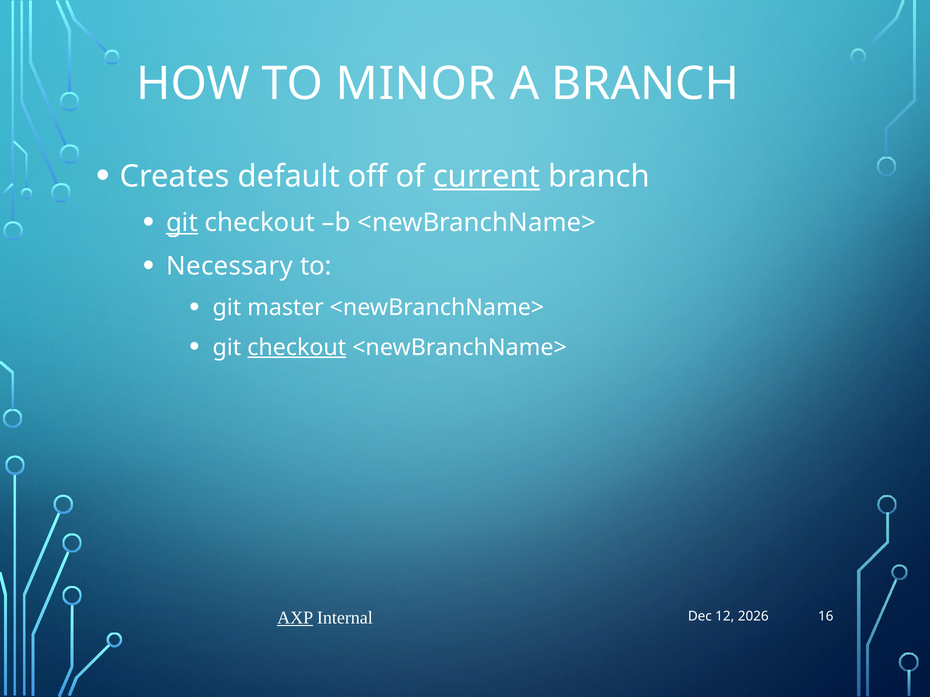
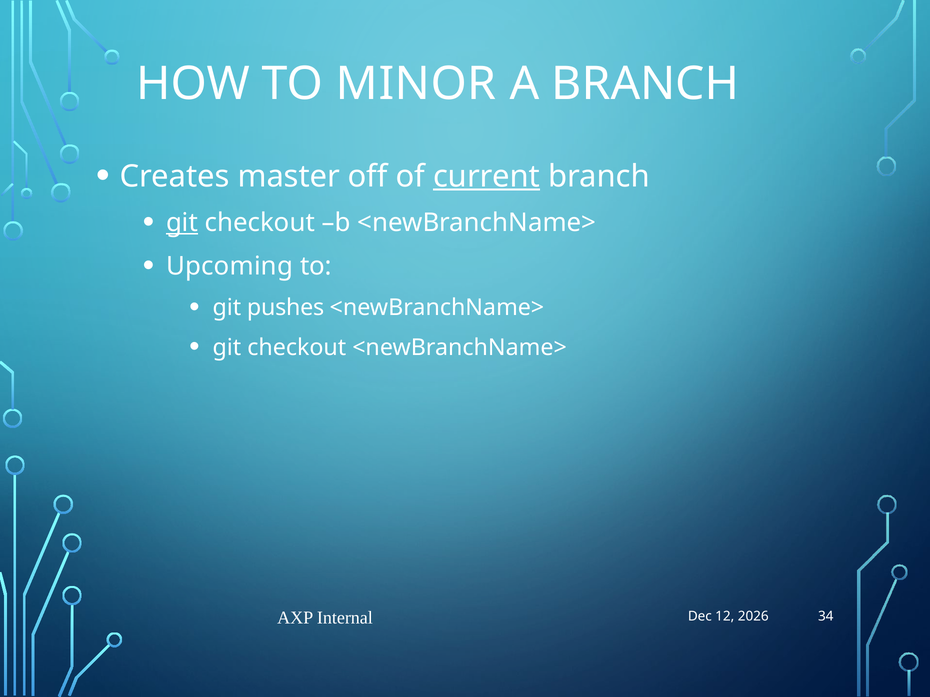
default: default -> master
Necessary: Necessary -> Upcoming
master: master -> pushes
checkout at (297, 348) underline: present -> none
AXP underline: present -> none
16: 16 -> 34
